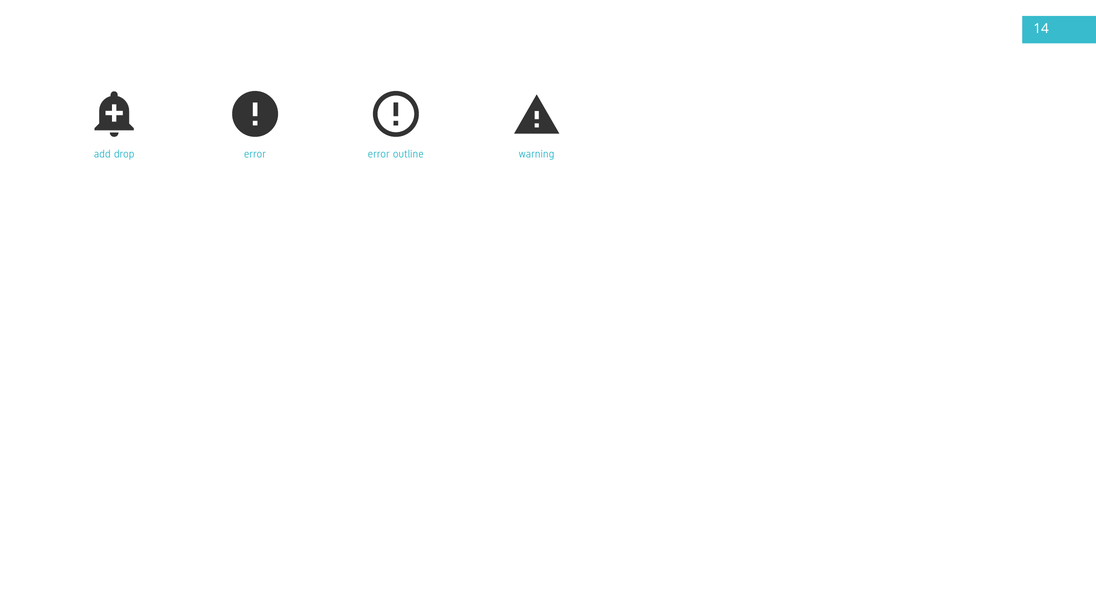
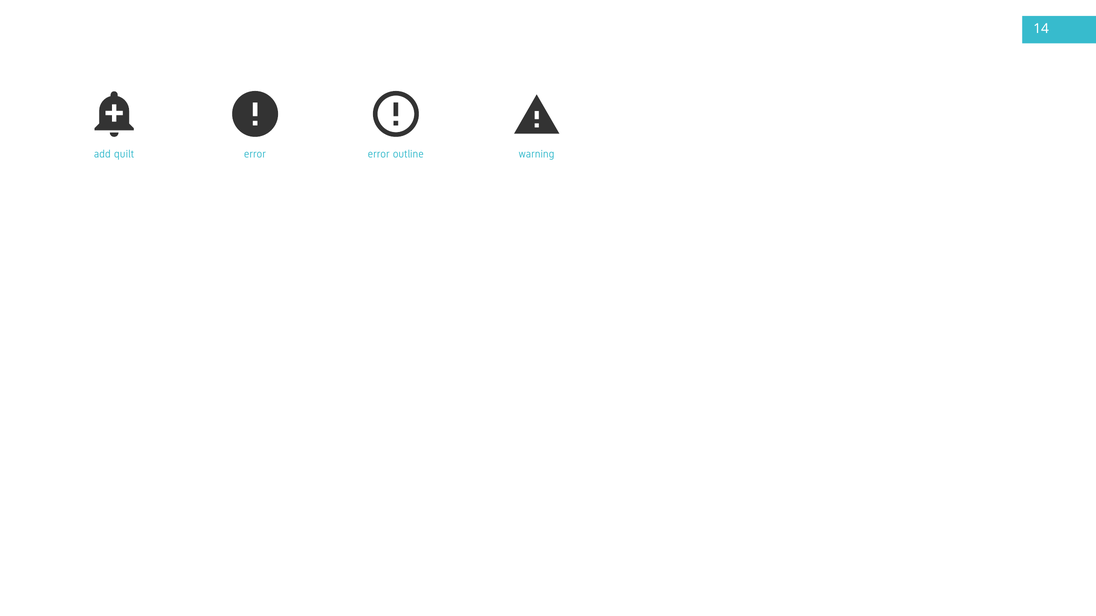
drop: drop -> quilt
